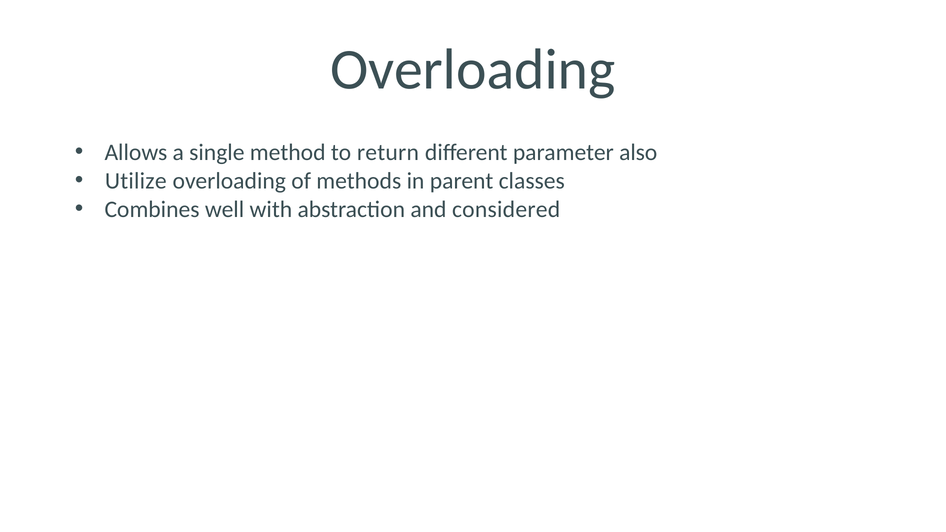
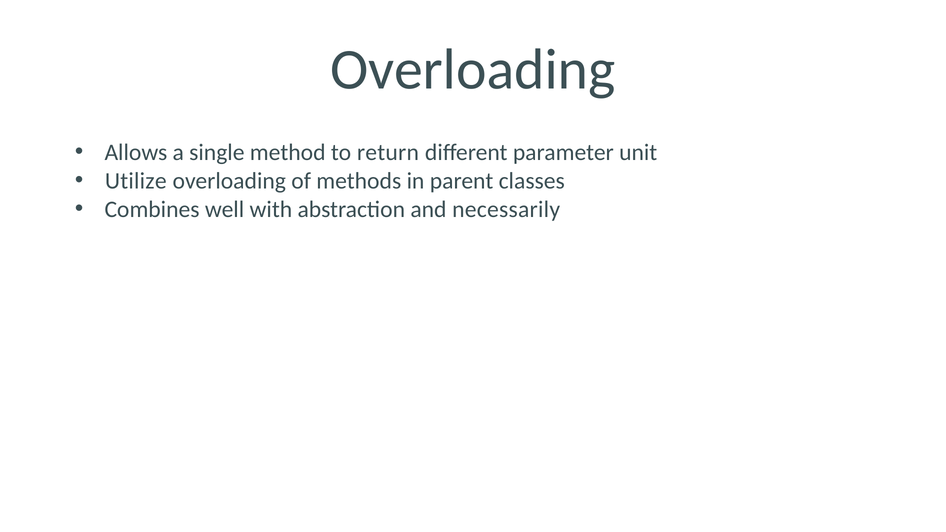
also: also -> unit
considered: considered -> necessarily
